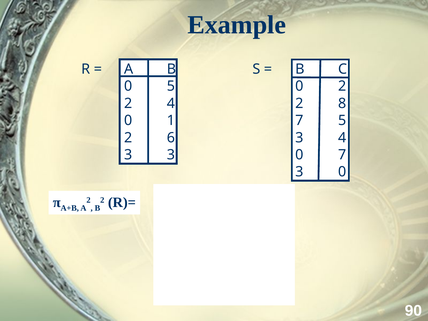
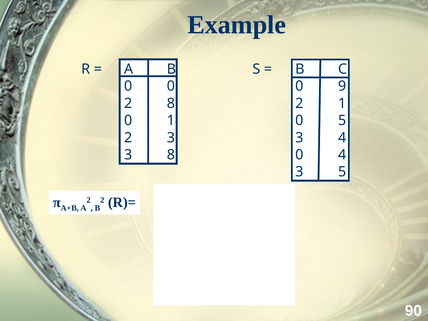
5 at (171, 86): 5 -> 0
0 2: 2 -> 9
2 4: 4 -> 8
2 8: 8 -> 1
0 1 7: 7 -> 0
2 6: 6 -> 3
3 3: 3 -> 8
0 7: 7 -> 4
0 at (342, 172): 0 -> 5
